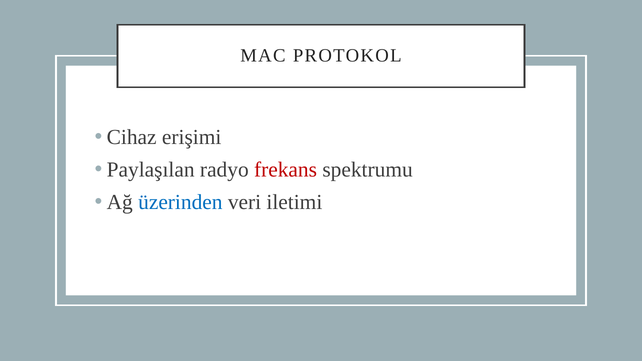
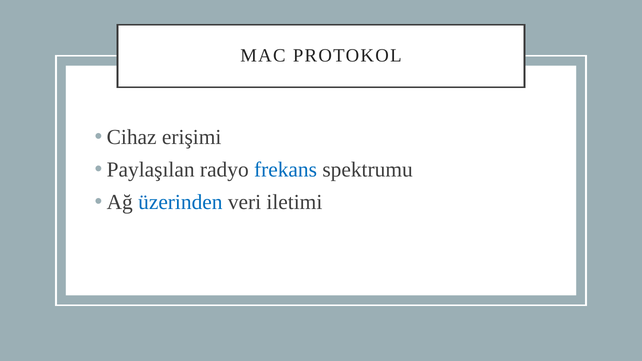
frekans colour: red -> blue
